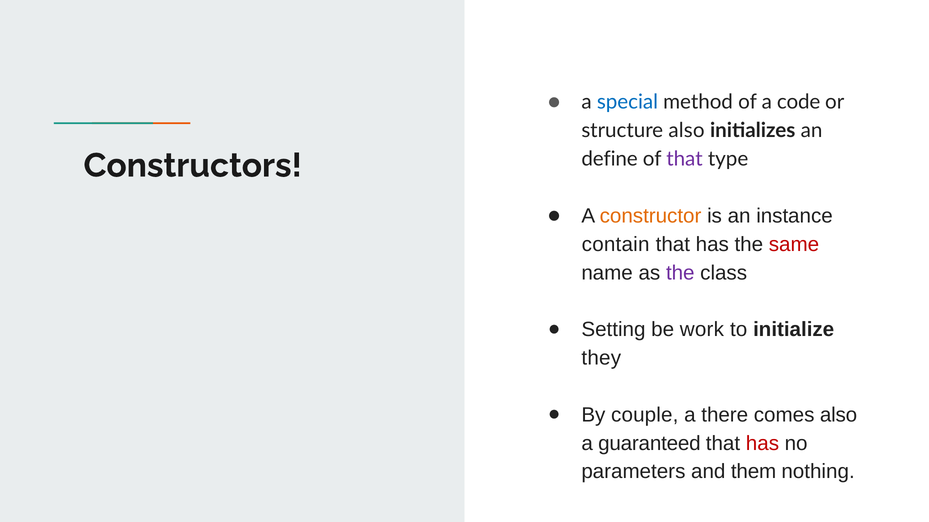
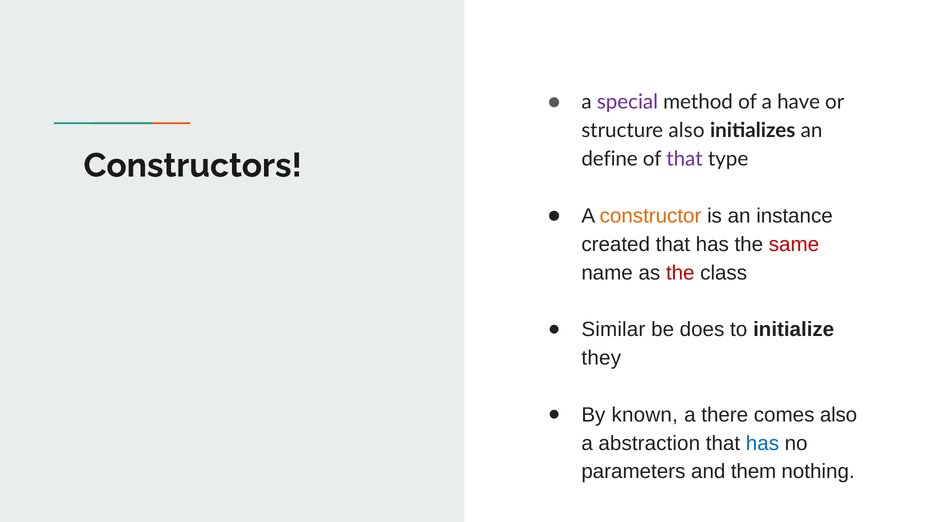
special colour: blue -> purple
code: code -> have
contain: contain -> created
the at (680, 273) colour: purple -> red
Setting: Setting -> Similar
work: work -> does
couple: couple -> known
guaranteed: guaranteed -> abstraction
has at (762, 444) colour: red -> blue
